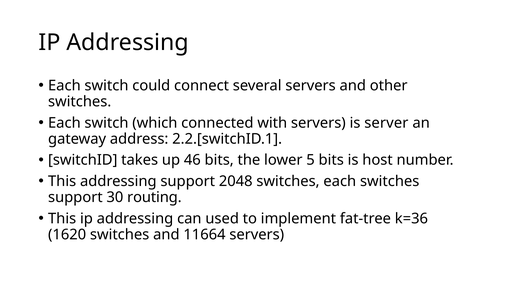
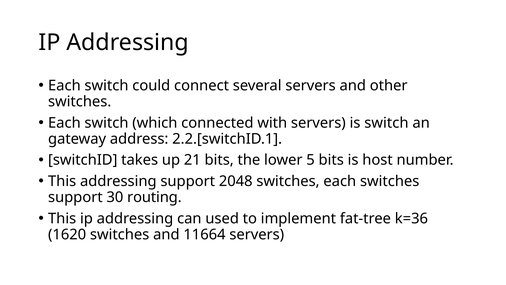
is server: server -> switch
46: 46 -> 21
